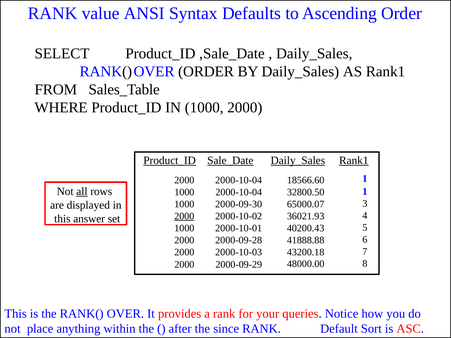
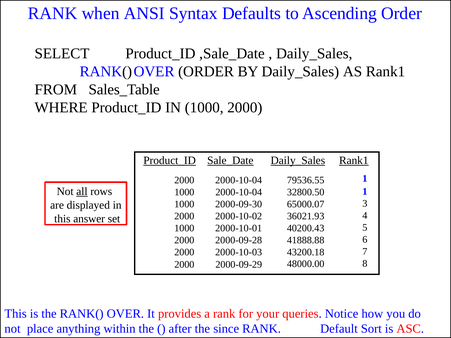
value: value -> when
18566.60: 18566.60 -> 79536.55
2000 at (184, 216) underline: present -> none
